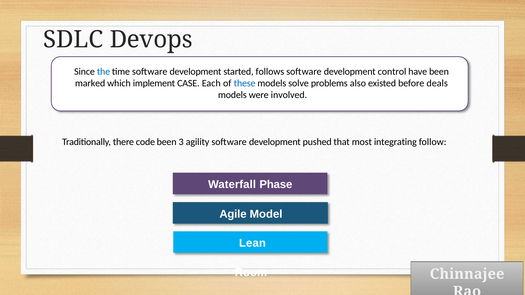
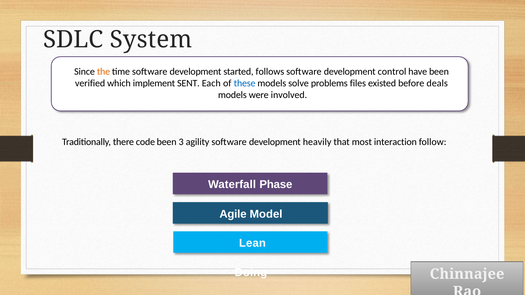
Devops: Devops -> System
the colour: blue -> orange
marked: marked -> verified
CASE: CASE -> SENT
also: also -> files
pushed: pushed -> heavily
integrating: integrating -> interaction
Room: Room -> Doing
